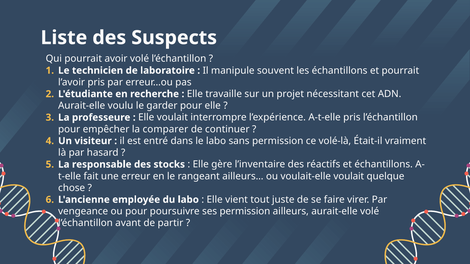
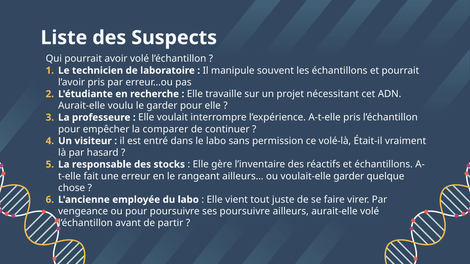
voulait-elle voulait: voulait -> garder
ses permission: permission -> poursuivre
